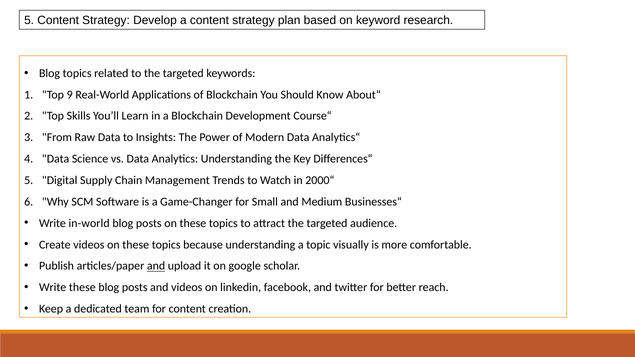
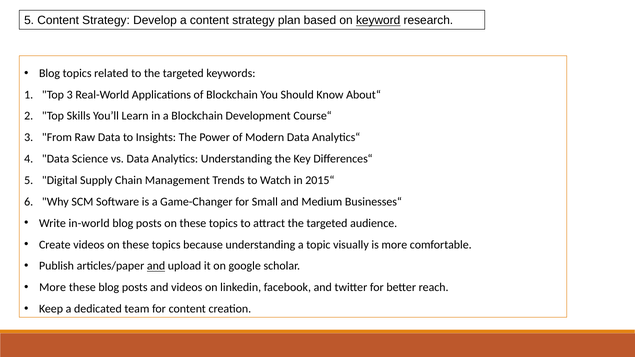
keyword underline: none -> present
Top 9: 9 -> 3
2000“: 2000“ -> 2015“
Write at (53, 288): Write -> More
